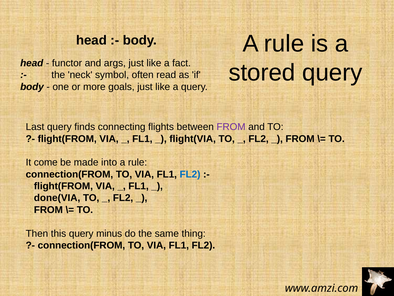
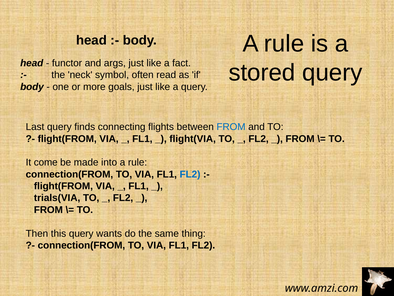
FROM at (231, 127) colour: purple -> blue
done(VIA: done(VIA -> trials(VIA
minus: minus -> wants
